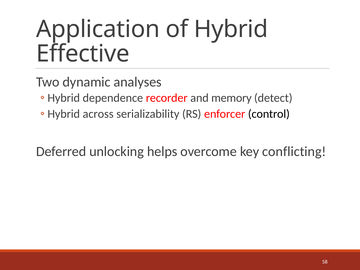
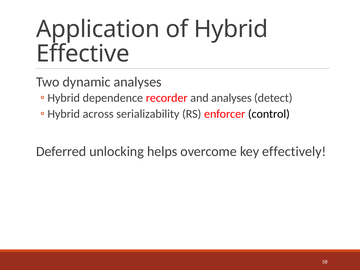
and memory: memory -> analyses
conflicting: conflicting -> effectively
